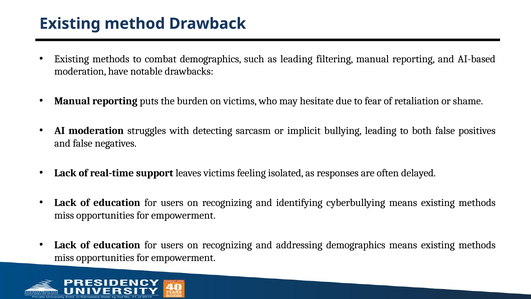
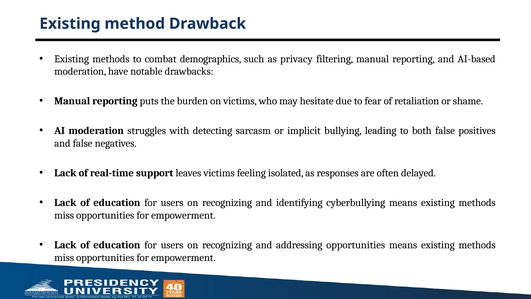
as leading: leading -> privacy
addressing demographics: demographics -> opportunities
